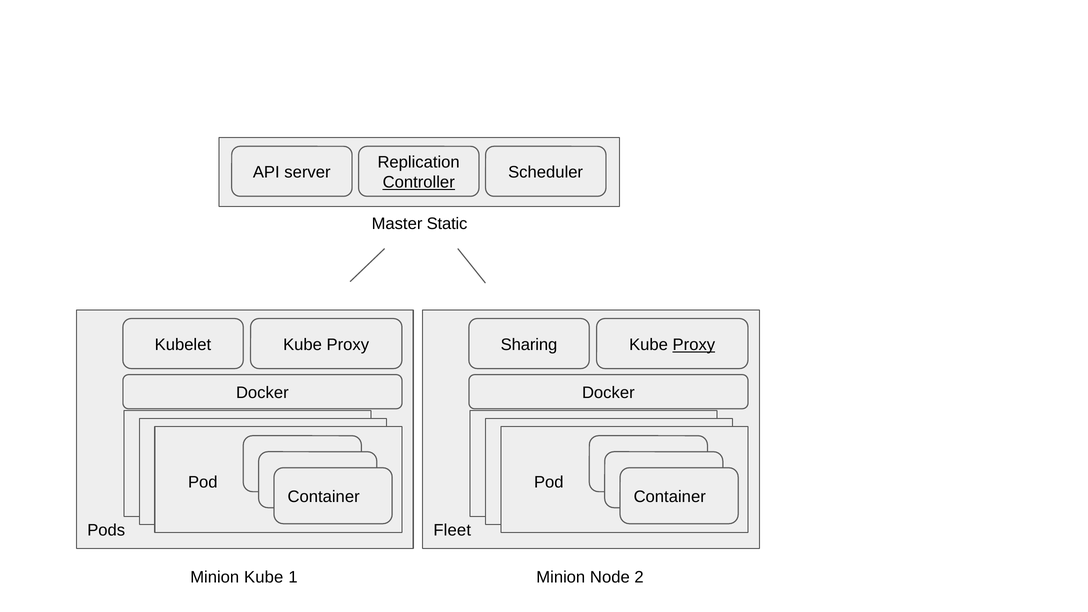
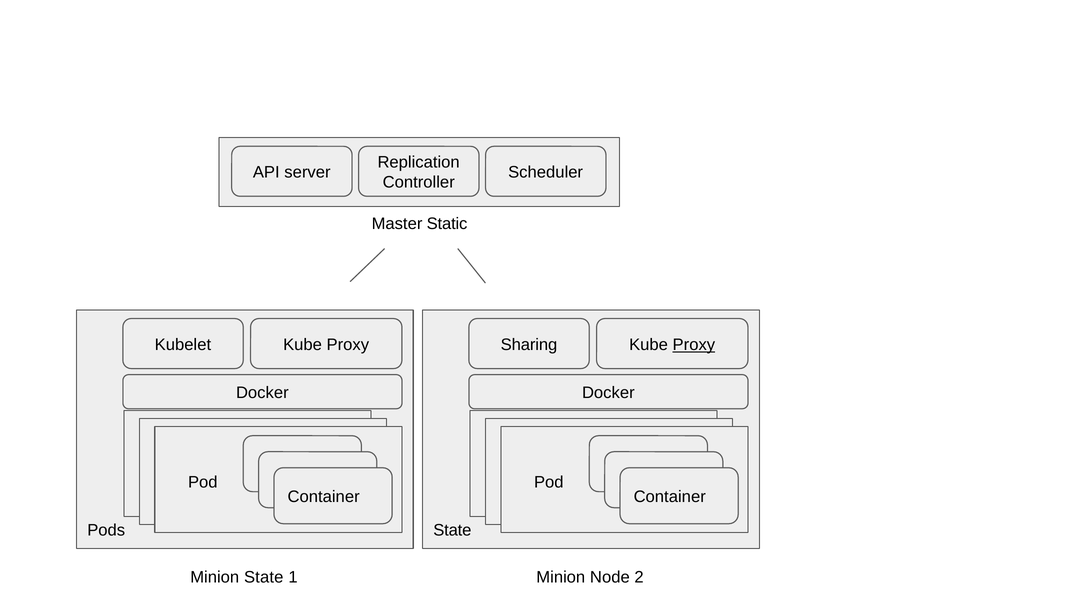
Controller underline: present -> none
Fleet at (452, 530): Fleet -> State
Minion Kube: Kube -> State
